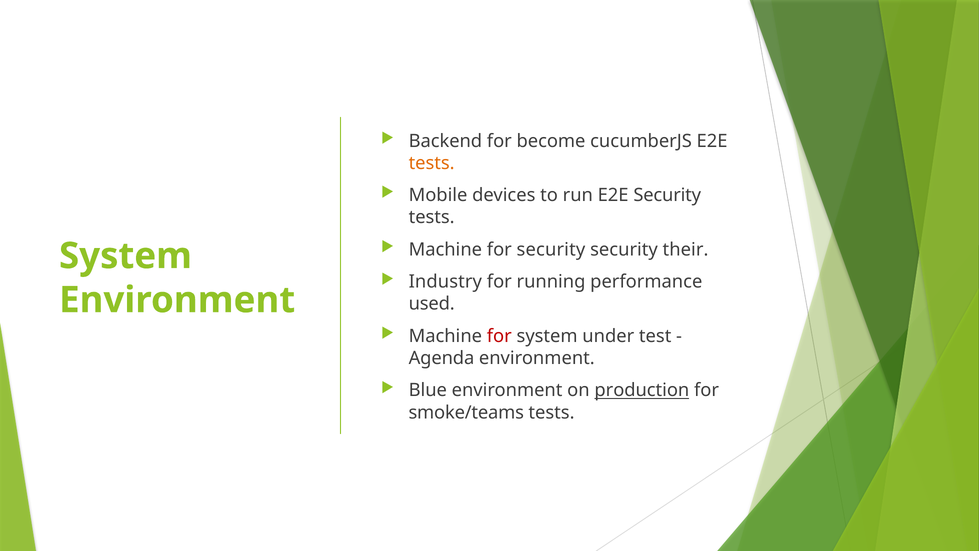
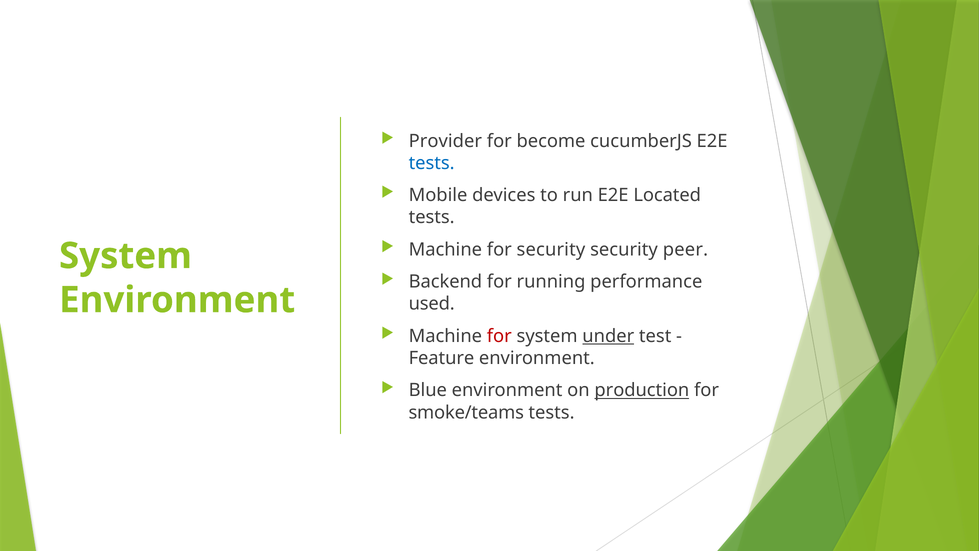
Backend: Backend -> Provider
tests at (432, 163) colour: orange -> blue
E2E Security: Security -> Located
their: their -> peer
Industry: Industry -> Backend
under underline: none -> present
Agenda: Agenda -> Feature
